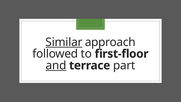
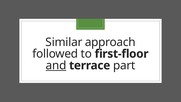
Similar underline: present -> none
